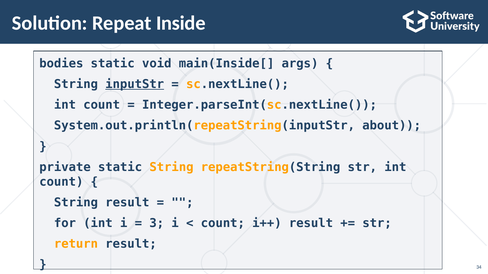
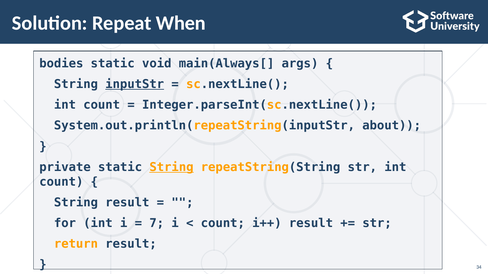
Inside: Inside -> When
main(Inside[: main(Inside[ -> main(Always[
String at (171, 167) underline: none -> present
3: 3 -> 7
